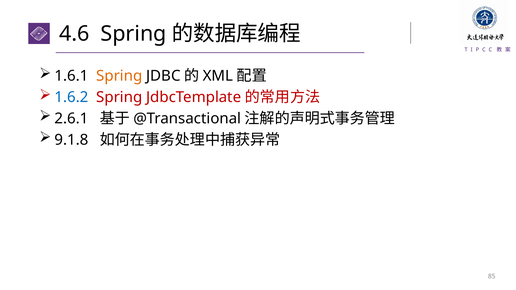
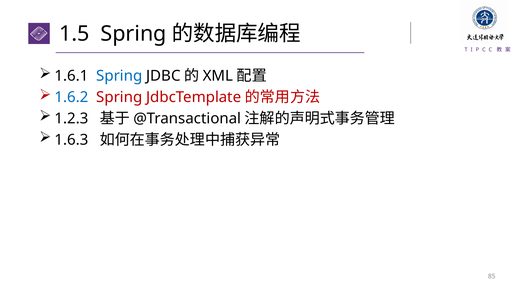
4.6: 4.6 -> 1.5
Spring at (119, 76) colour: orange -> blue
2.6.1: 2.6.1 -> 1.2.3
9.1.8: 9.1.8 -> 1.6.3
